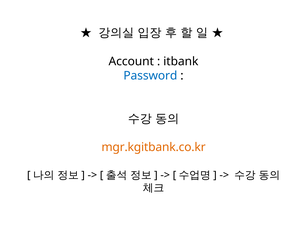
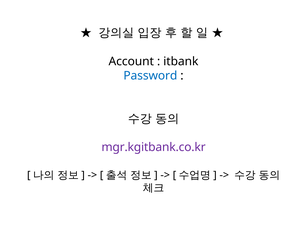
mgr.kgitbank.co.kr colour: orange -> purple
